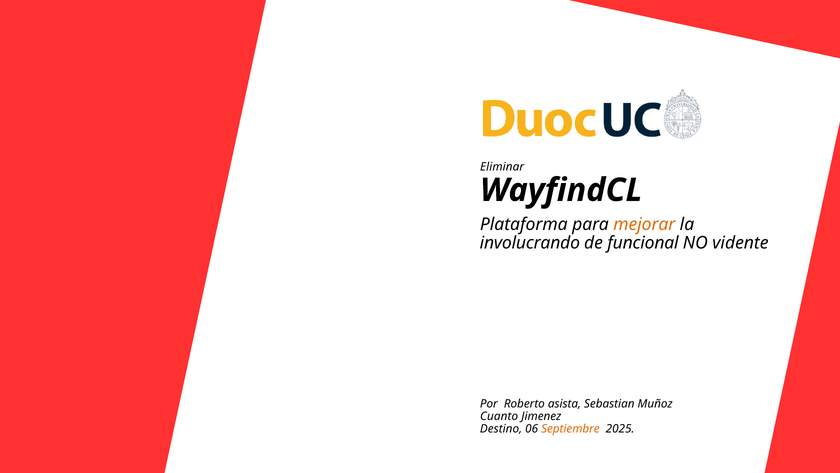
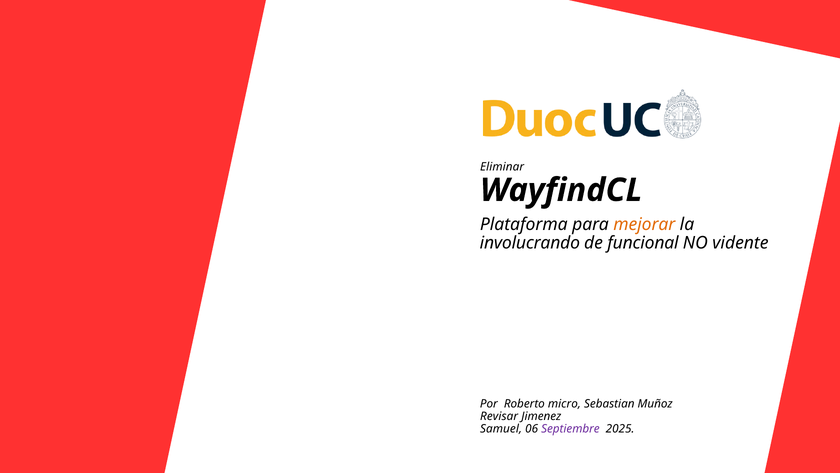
asista: asista -> micro
Cuanto: Cuanto -> Revisar
Destino: Destino -> Samuel
Septiembre colour: orange -> purple
